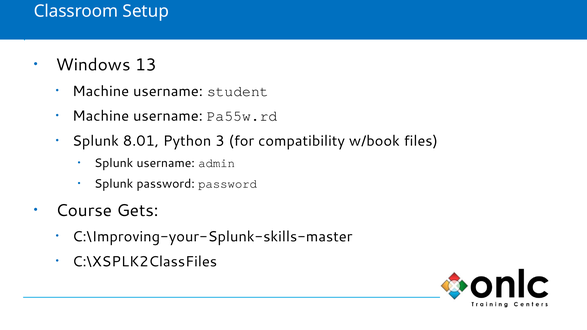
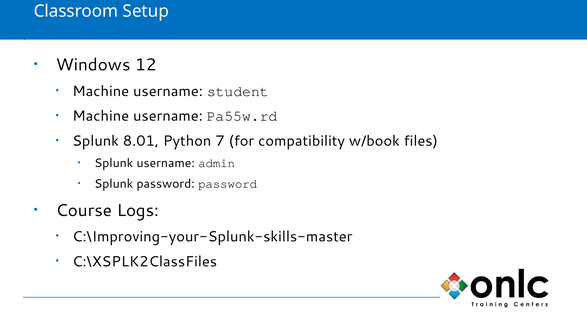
13: 13 -> 12
3: 3 -> 7
Gets: Gets -> Logs
